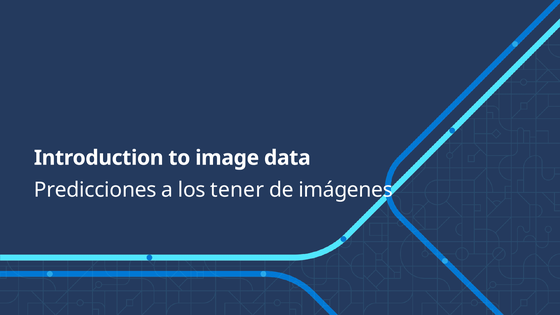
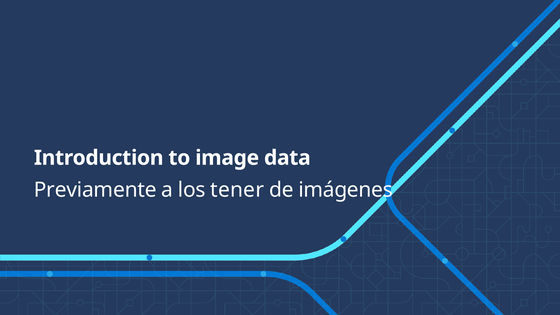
Predicciones: Predicciones -> Previamente
